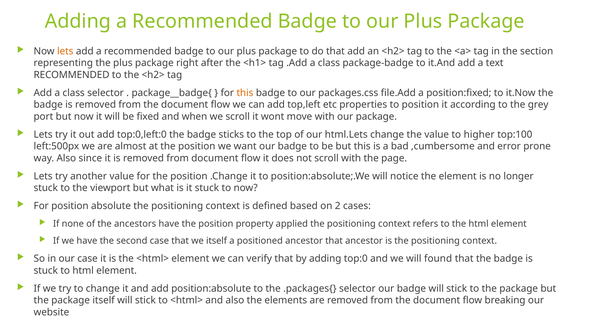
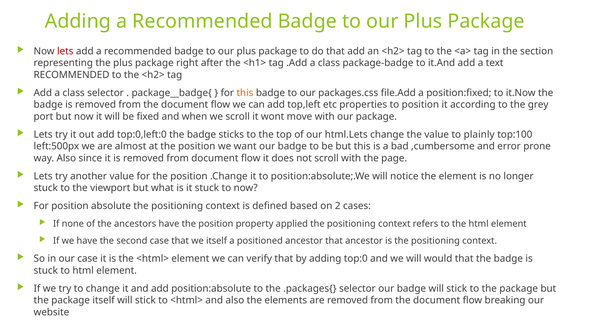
lets at (65, 51) colour: orange -> red
higher: higher -> plainly
found: found -> would
